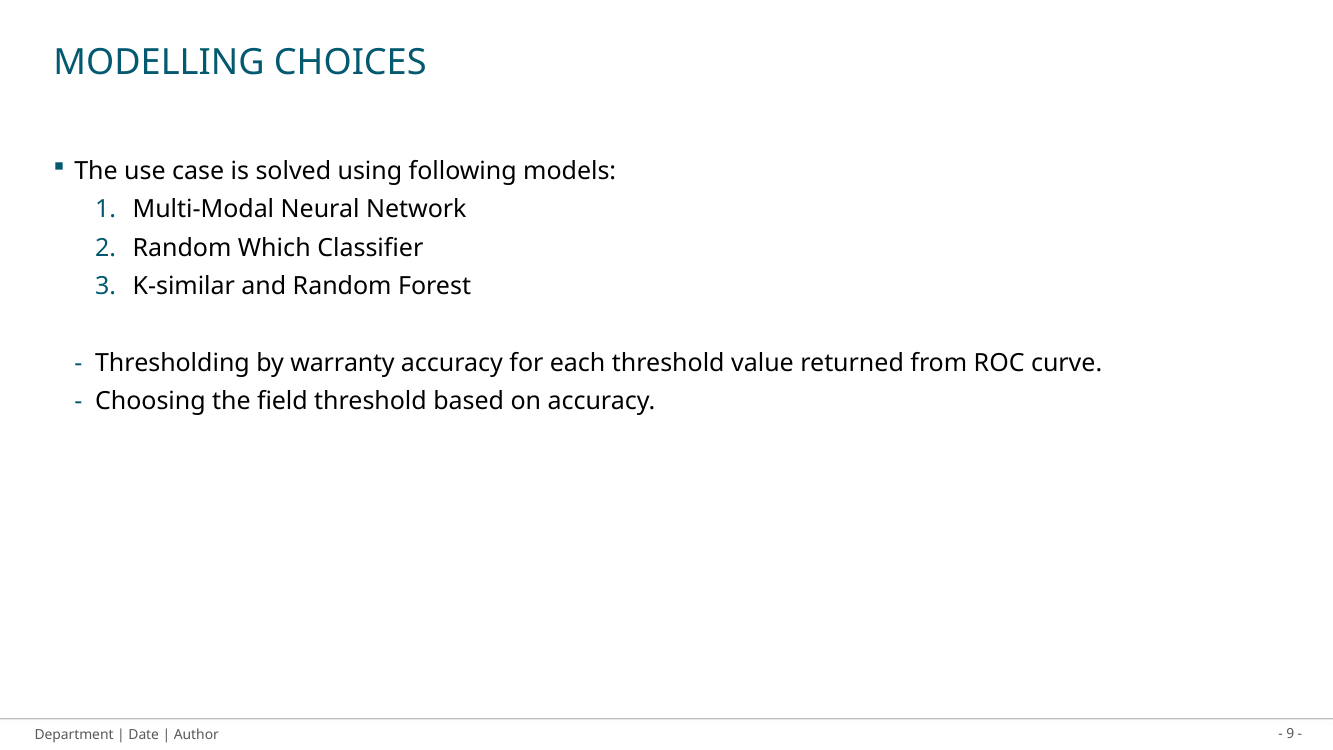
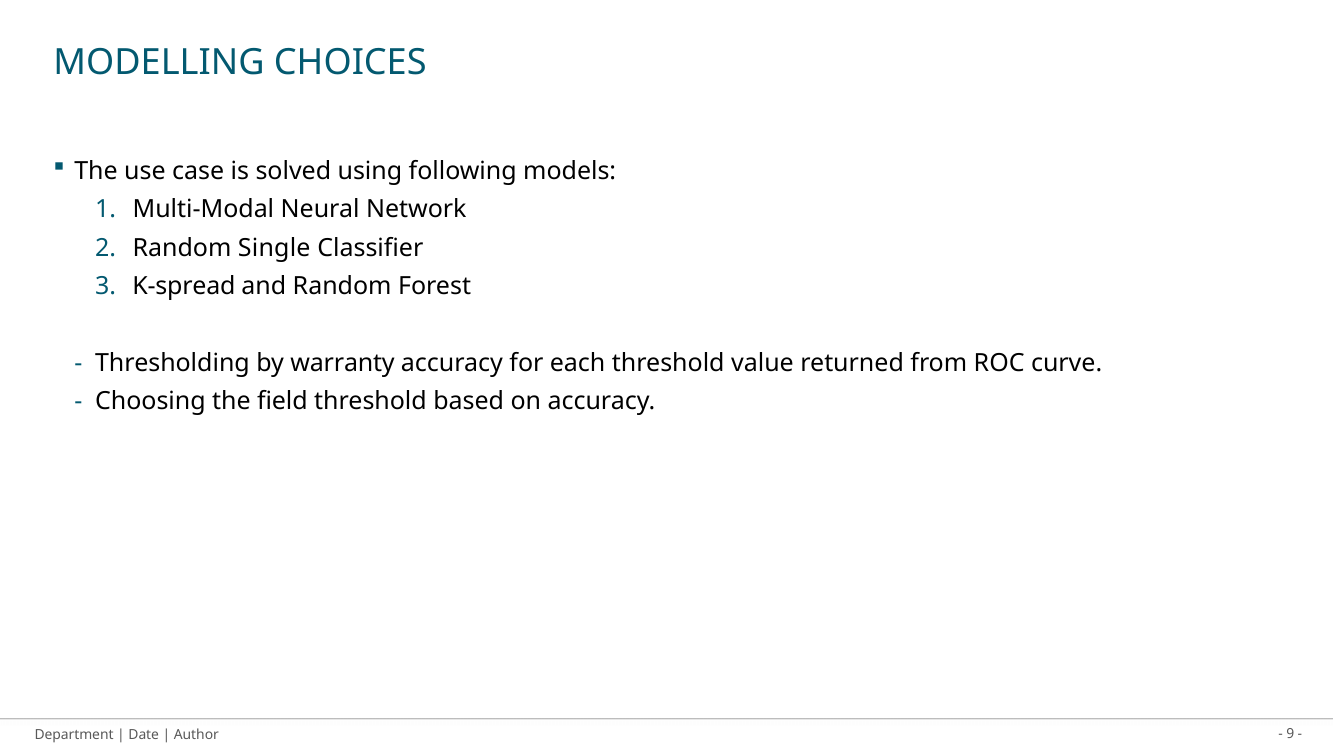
Which: Which -> Single
K-similar: K-similar -> K-spread
